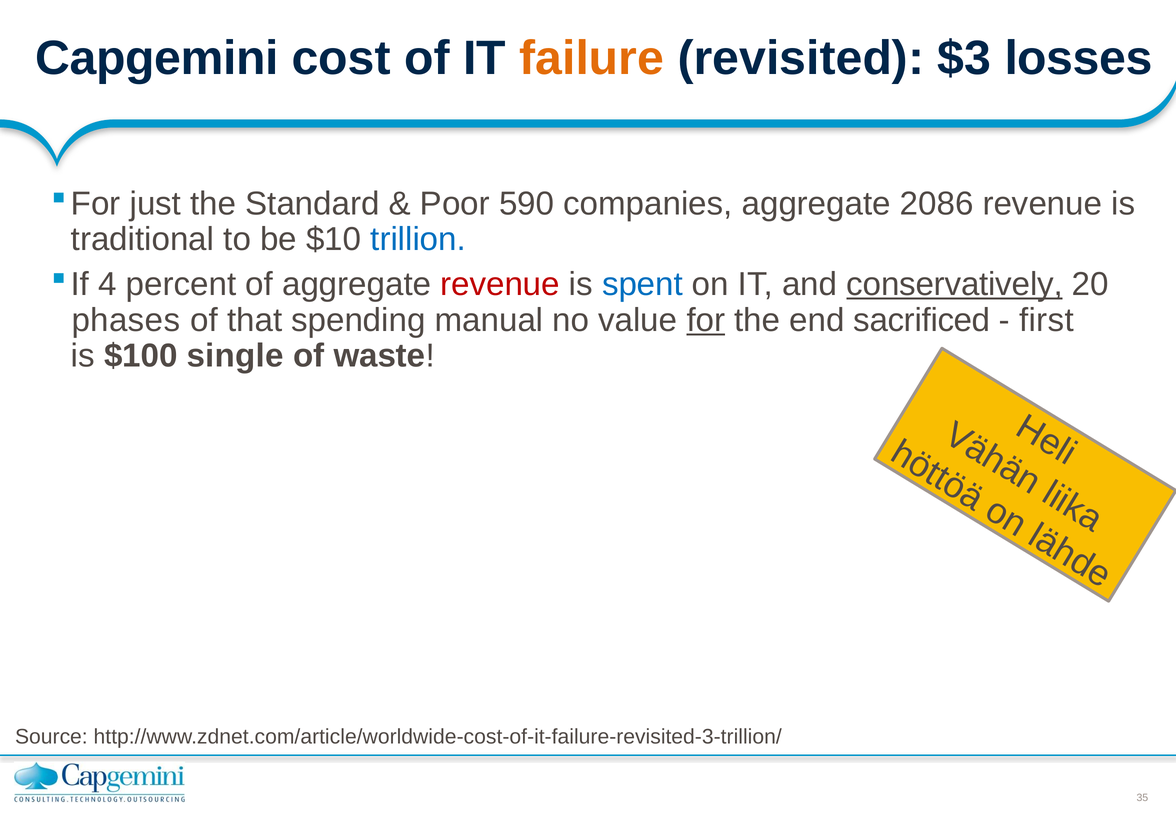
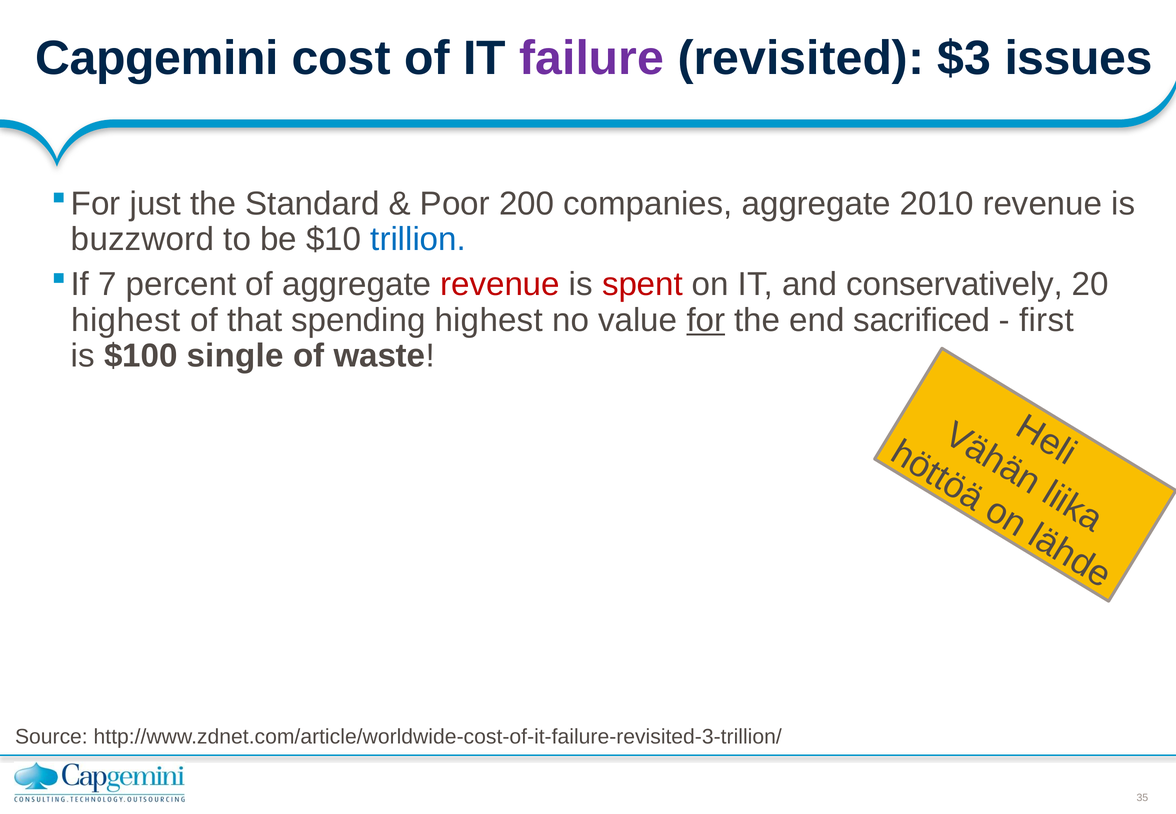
failure colour: orange -> purple
losses: losses -> issues
590: 590 -> 200
2086: 2086 -> 2010
traditional: traditional -> buzzword
4: 4 -> 7
spent colour: blue -> red
conservatively underline: present -> none
phases at (126, 320): phases -> highest
spending manual: manual -> highest
